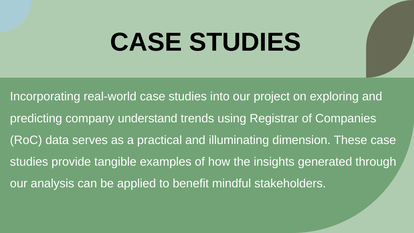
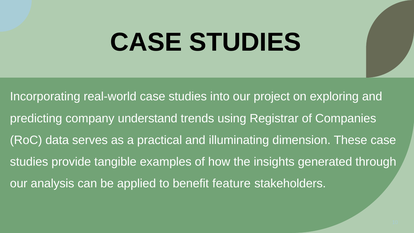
mindful: mindful -> feature
